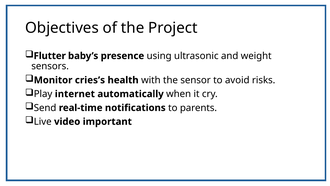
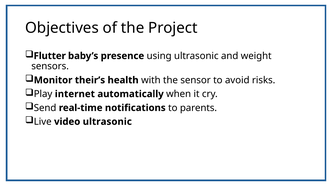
cries’s: cries’s -> their’s
video important: important -> ultrasonic
